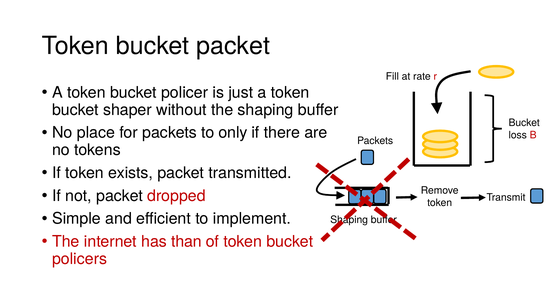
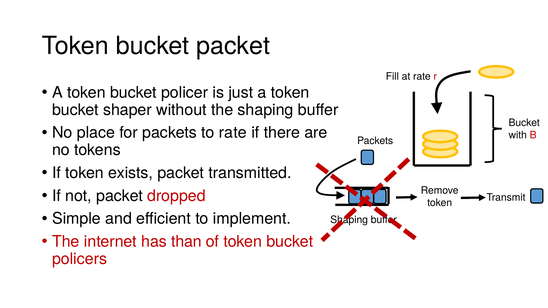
to only: only -> rate
loss: loss -> with
